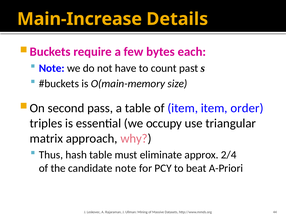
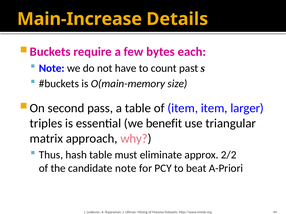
order: order -> larger
occupy: occupy -> benefit
2/4: 2/4 -> 2/2
